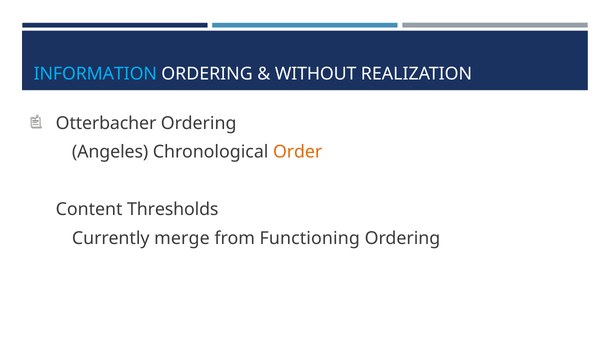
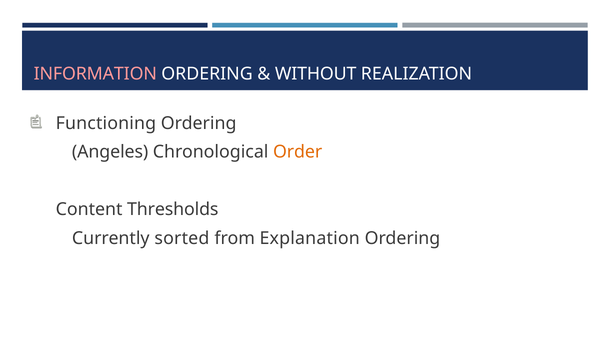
INFORMATION colour: light blue -> pink
Otterbacher: Otterbacher -> Functioning
merge: merge -> sorted
Functioning: Functioning -> Explanation
